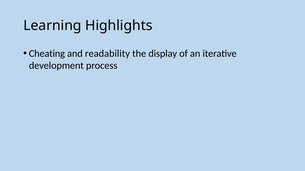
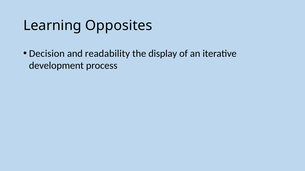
Highlights: Highlights -> Opposites
Cheating: Cheating -> Decision
